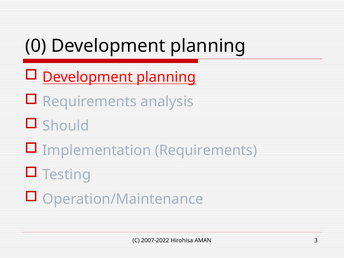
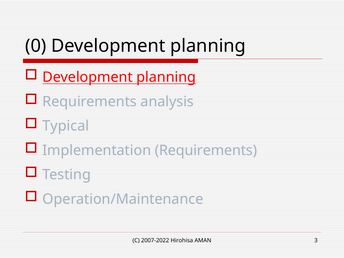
Should: Should -> Typical
